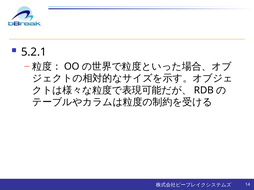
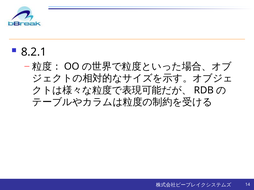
5.2.1: 5.2.1 -> 8.2.1
